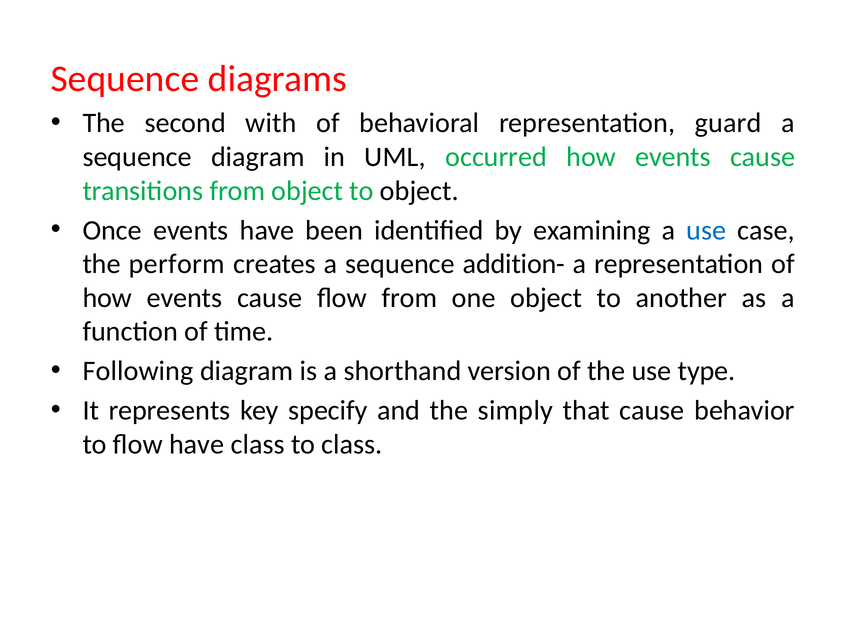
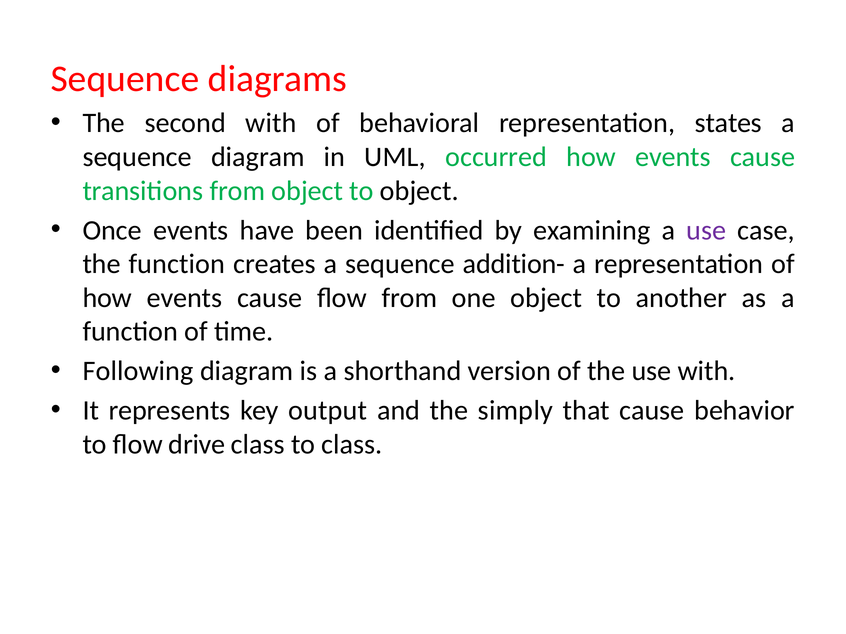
guard: guard -> states
use at (706, 230) colour: blue -> purple
the perform: perform -> function
use type: type -> with
specify: specify -> output
flow have: have -> drive
